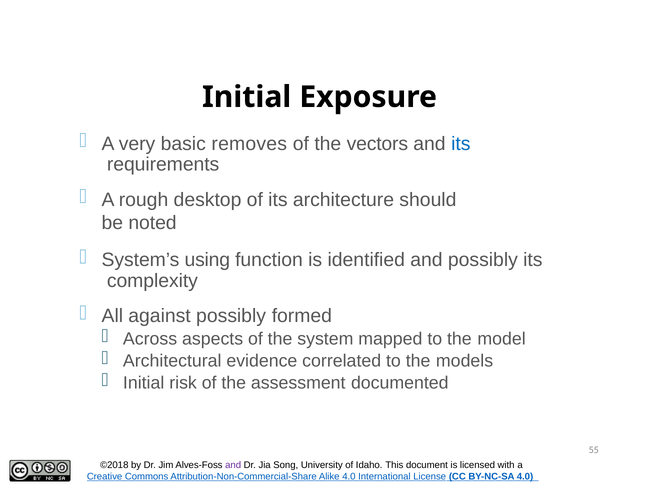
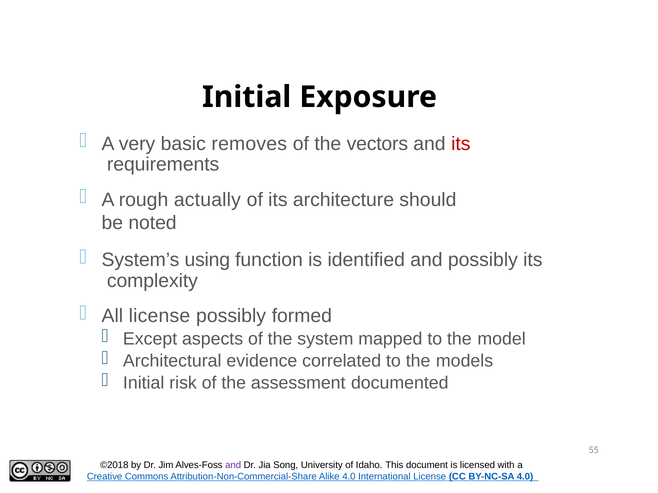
its at (461, 144) colour: blue -> red
desktop: desktop -> actually
All against: against -> license
Across: Across -> Except
